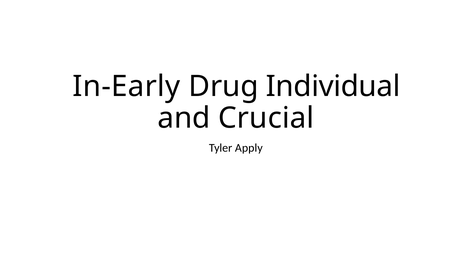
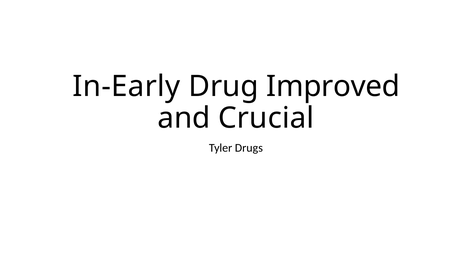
Individual: Individual -> Improved
Apply: Apply -> Drugs
